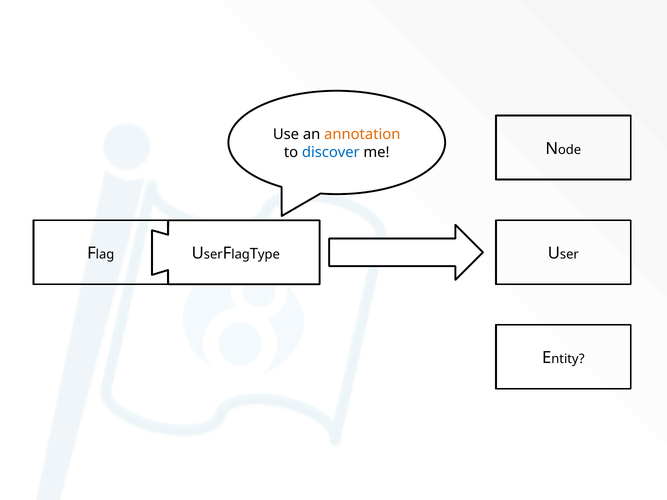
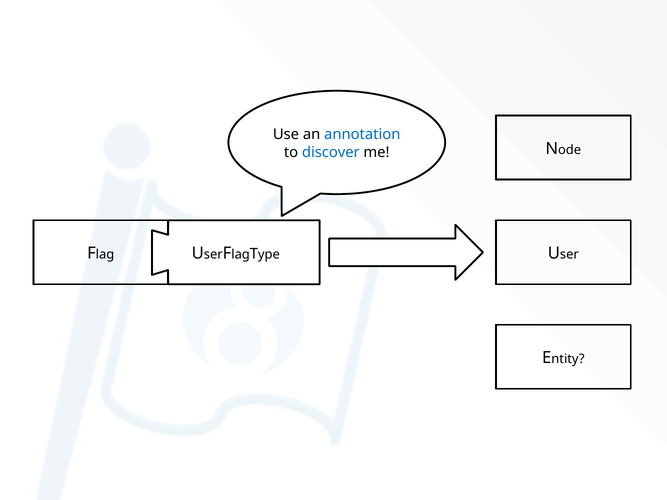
annotation colour: orange -> blue
